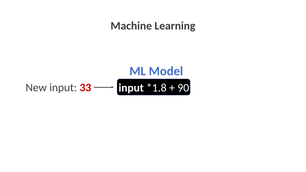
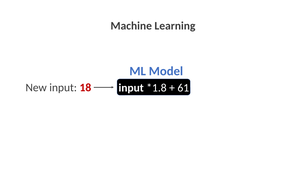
33: 33 -> 18
90: 90 -> 61
